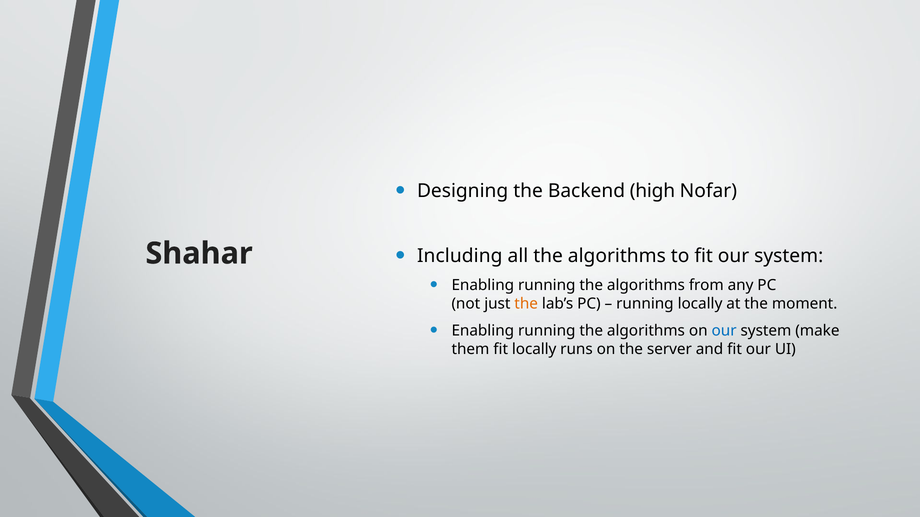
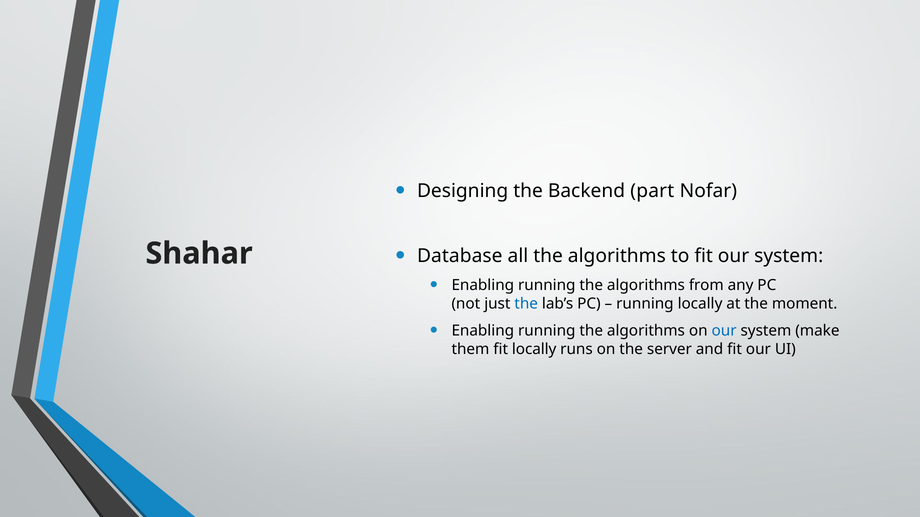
high: high -> part
Including: Including -> Database
the at (526, 304) colour: orange -> blue
